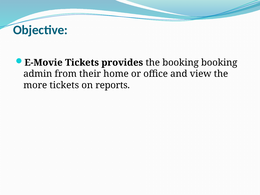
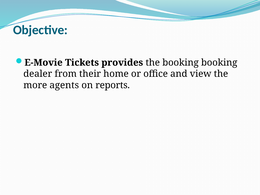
admin: admin -> dealer
more tickets: tickets -> agents
